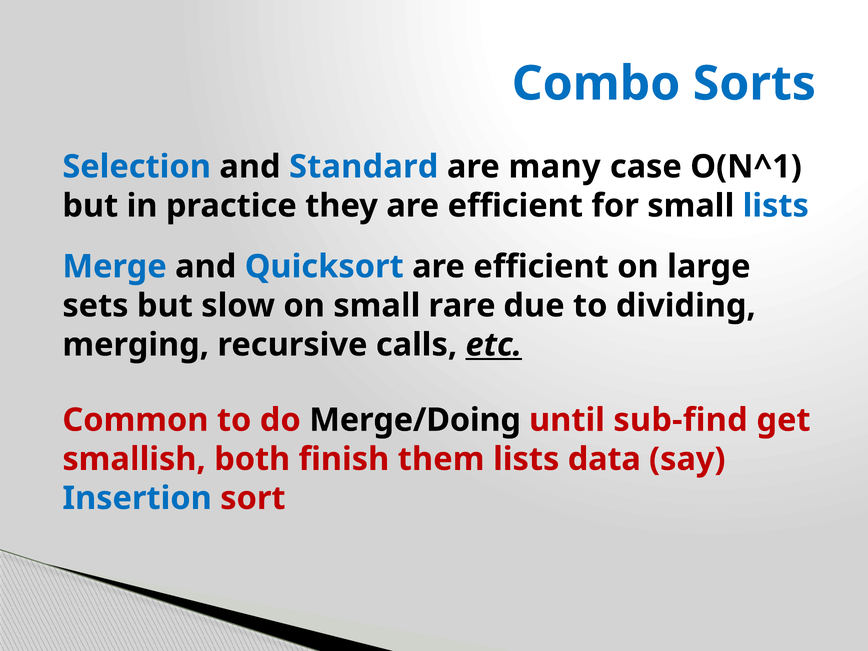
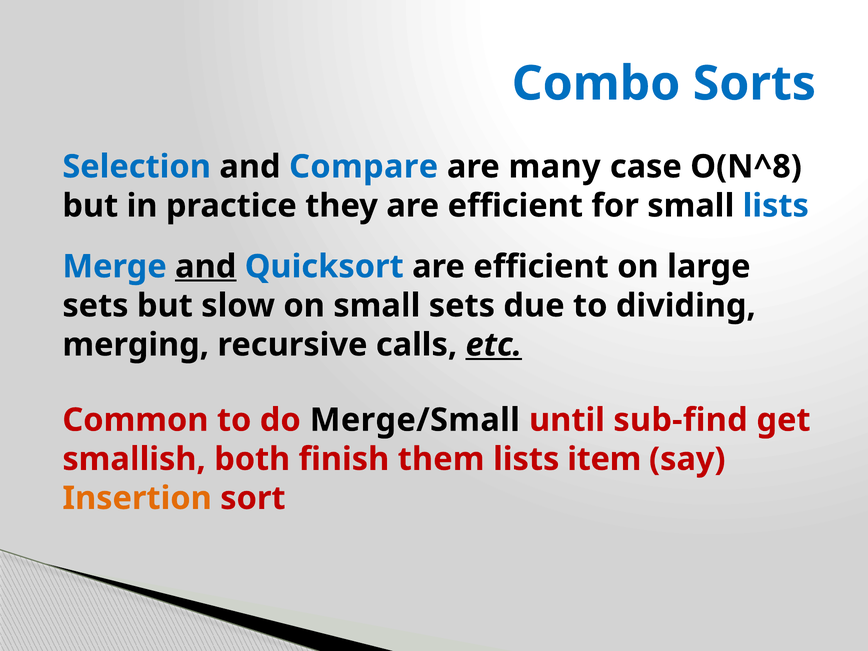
Standard: Standard -> Compare
O(N^1: O(N^1 -> O(N^8
and at (206, 267) underline: none -> present
small rare: rare -> sets
Merge/Doing: Merge/Doing -> Merge/Small
data: data -> item
Insertion colour: blue -> orange
